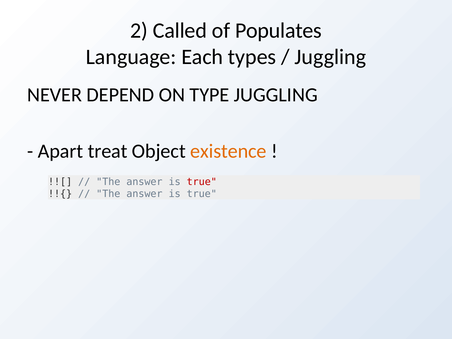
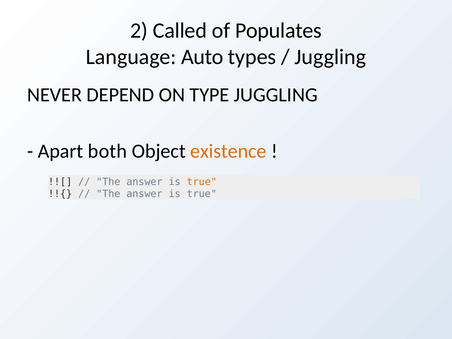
Each: Each -> Auto
treat: treat -> both
true at (202, 182) colour: red -> orange
